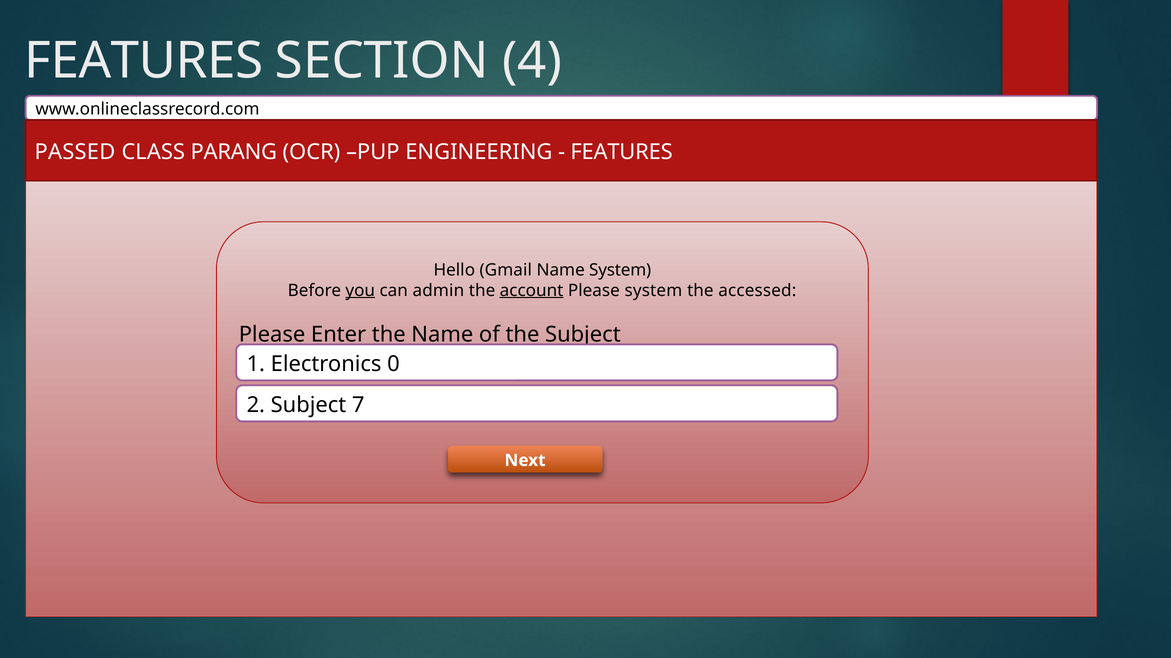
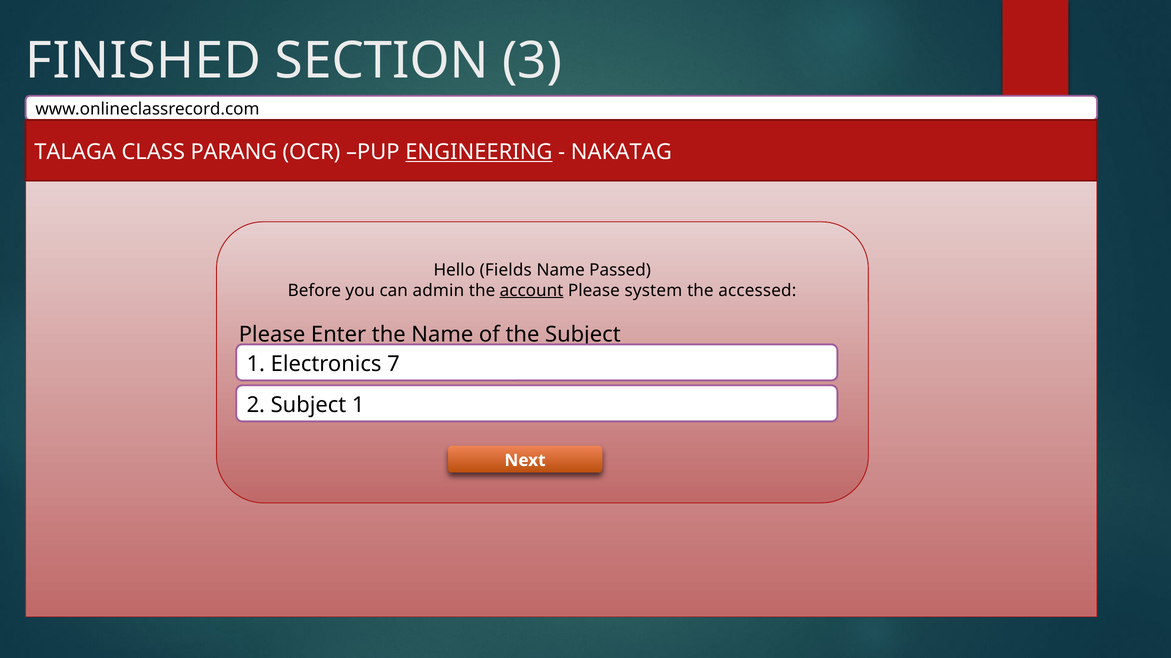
FEATURES at (144, 61): FEATURES -> FINISHED
4: 4 -> 3
PASSED: PASSED -> TALAGA
ENGINEERING underline: none -> present
FEATURES at (622, 152): FEATURES -> NAKATAG
Gmail: Gmail -> Fields
Name System: System -> Passed
you underline: present -> none
0: 0 -> 7
2 Subject 7: 7 -> 1
